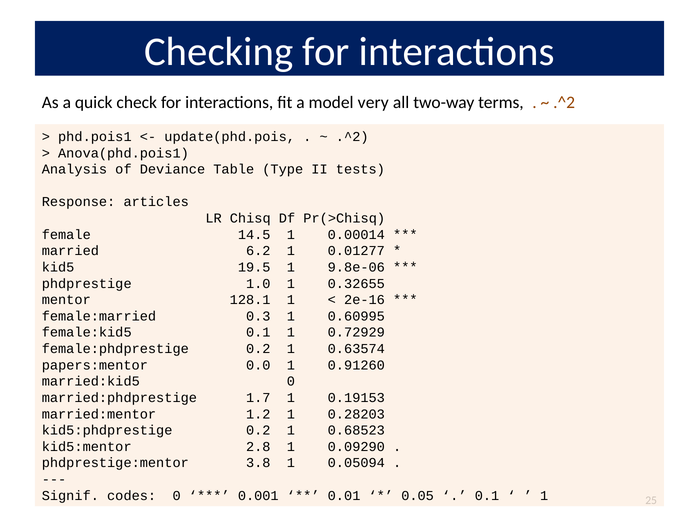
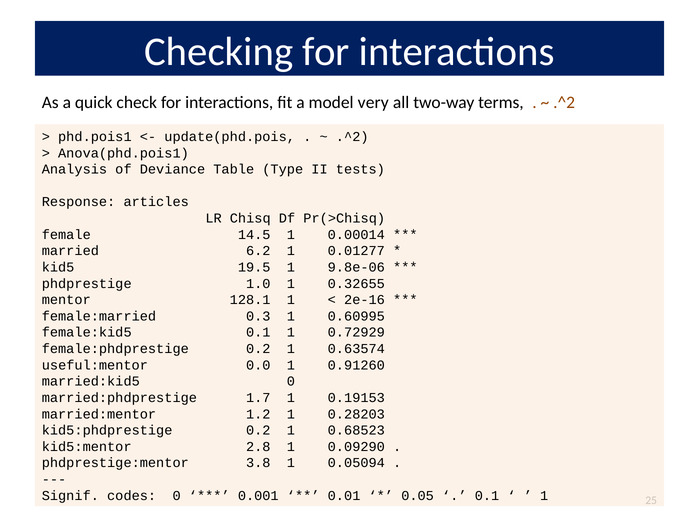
papers:mentor: papers:mentor -> useful:mentor
